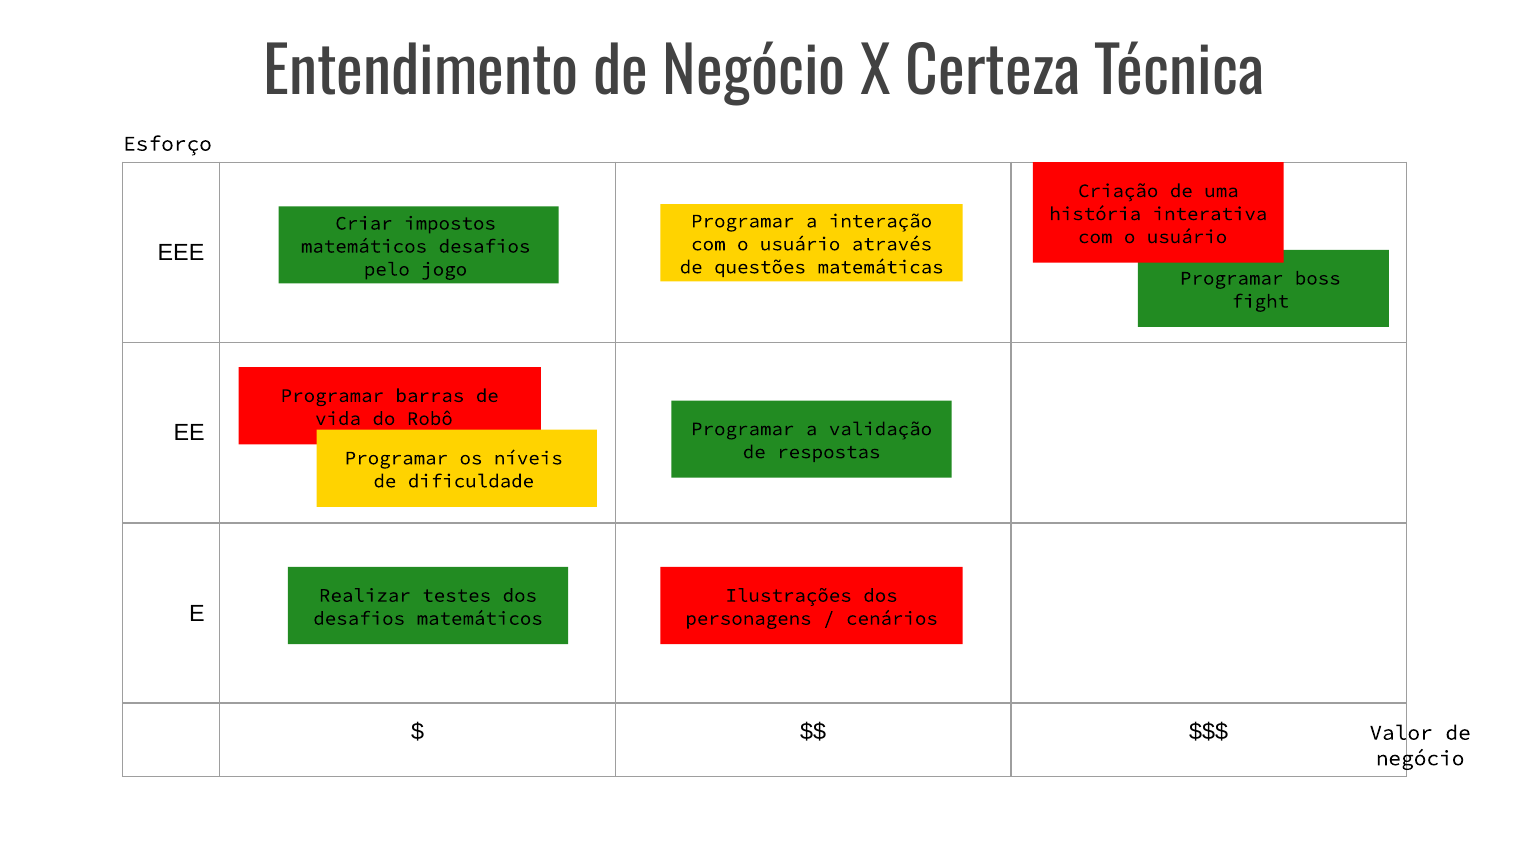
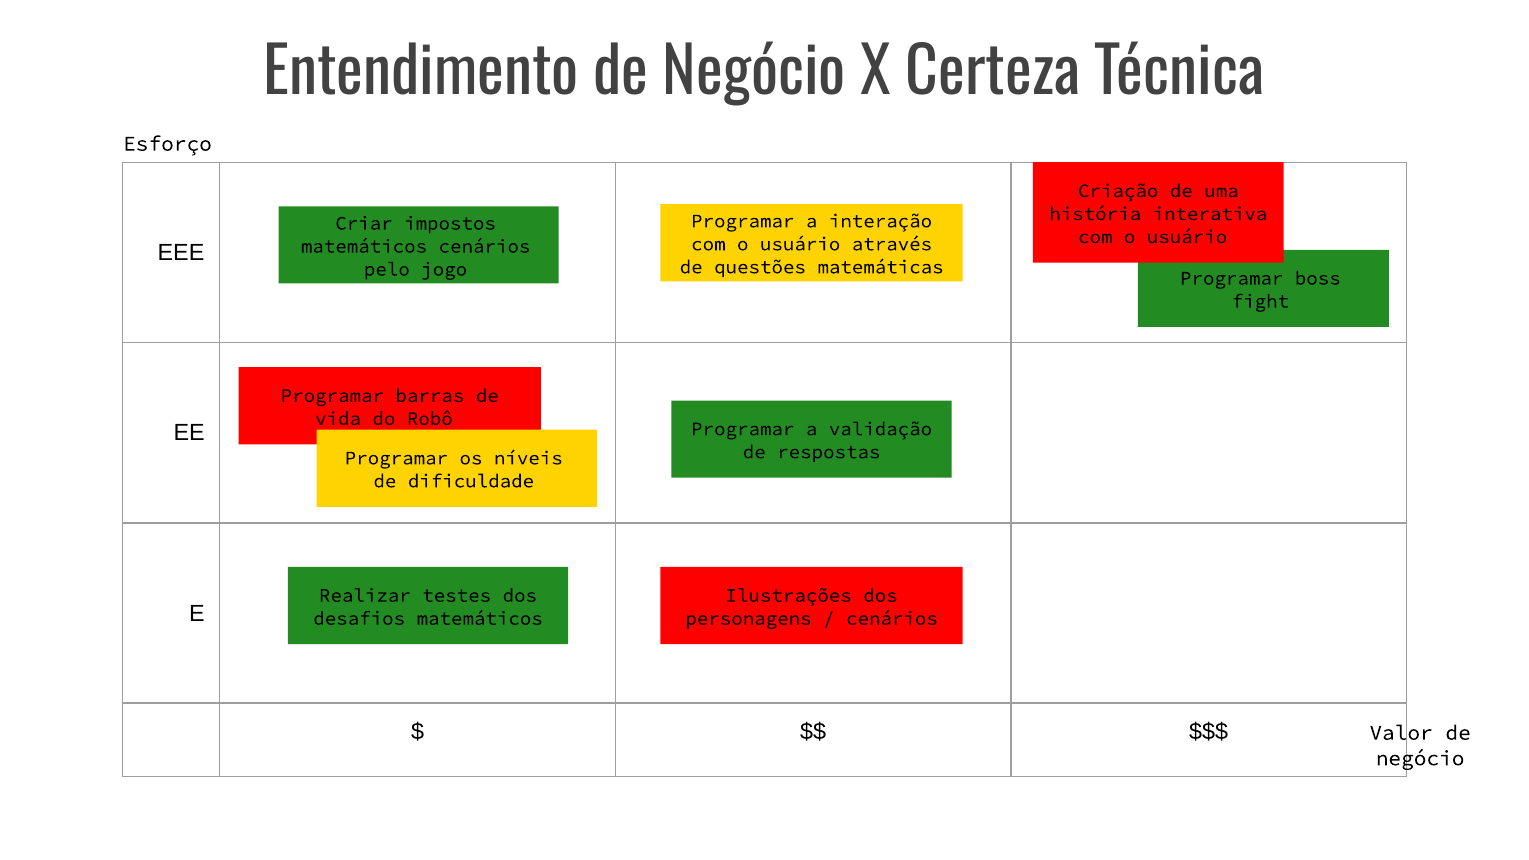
matemáticos desafios: desafios -> cenários
